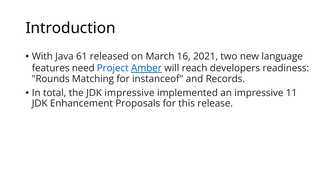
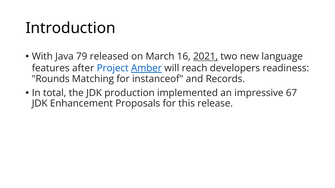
61: 61 -> 79
2021 underline: none -> present
need: need -> after
JDK impressive: impressive -> production
11: 11 -> 67
